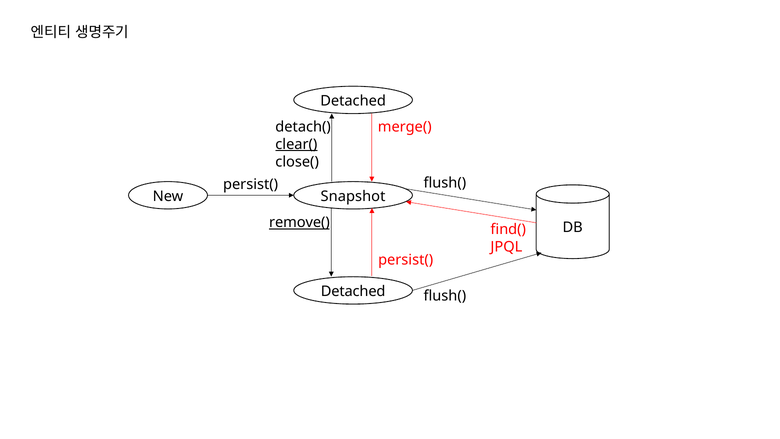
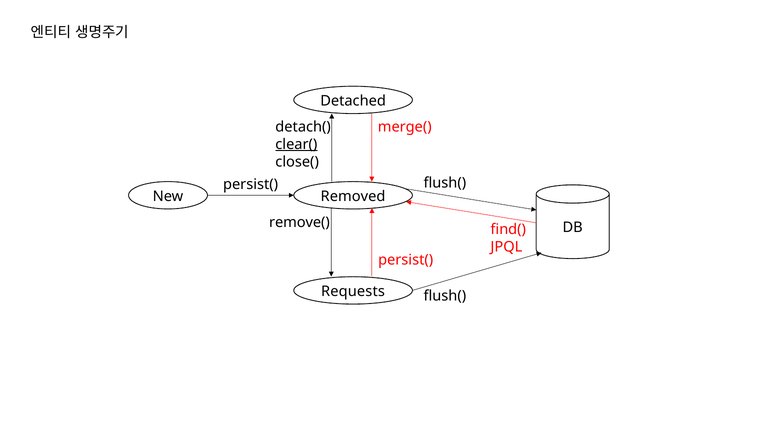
Snapshot: Snapshot -> Removed
remove( underline: present -> none
Detached at (353, 291): Detached -> Requests
